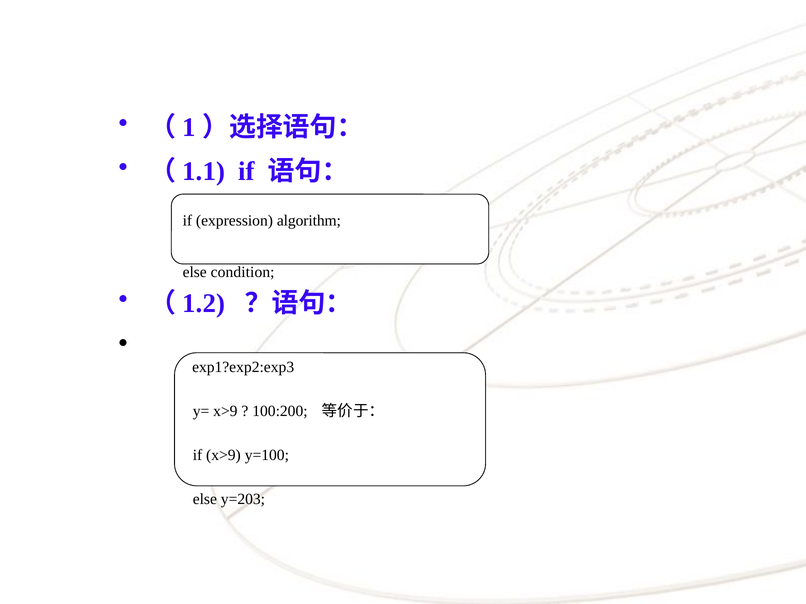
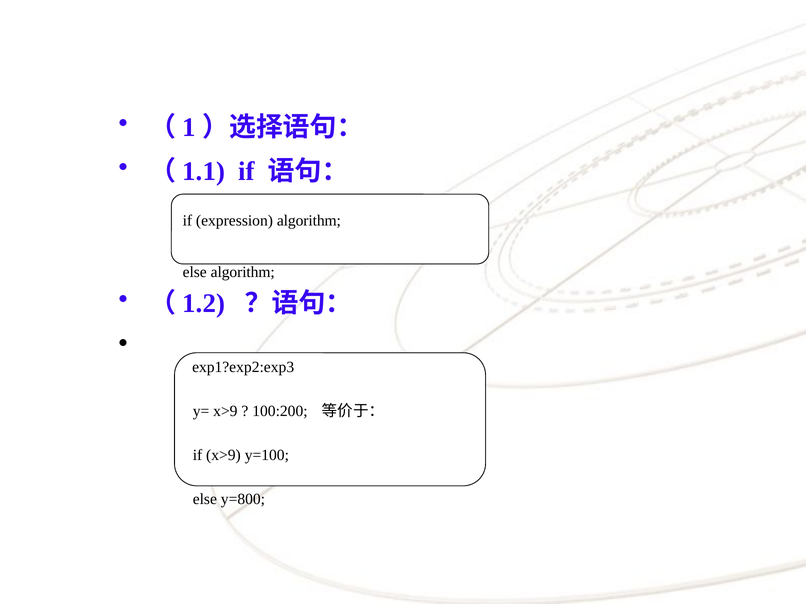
else condition: condition -> algorithm
y=203: y=203 -> y=800
